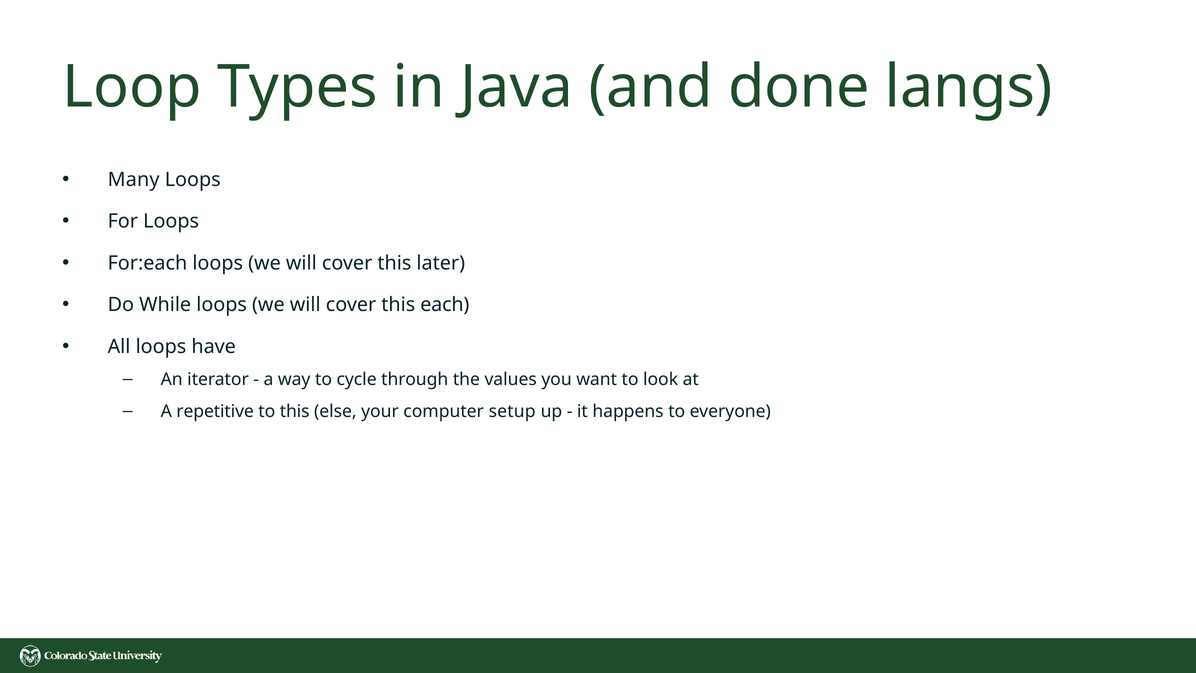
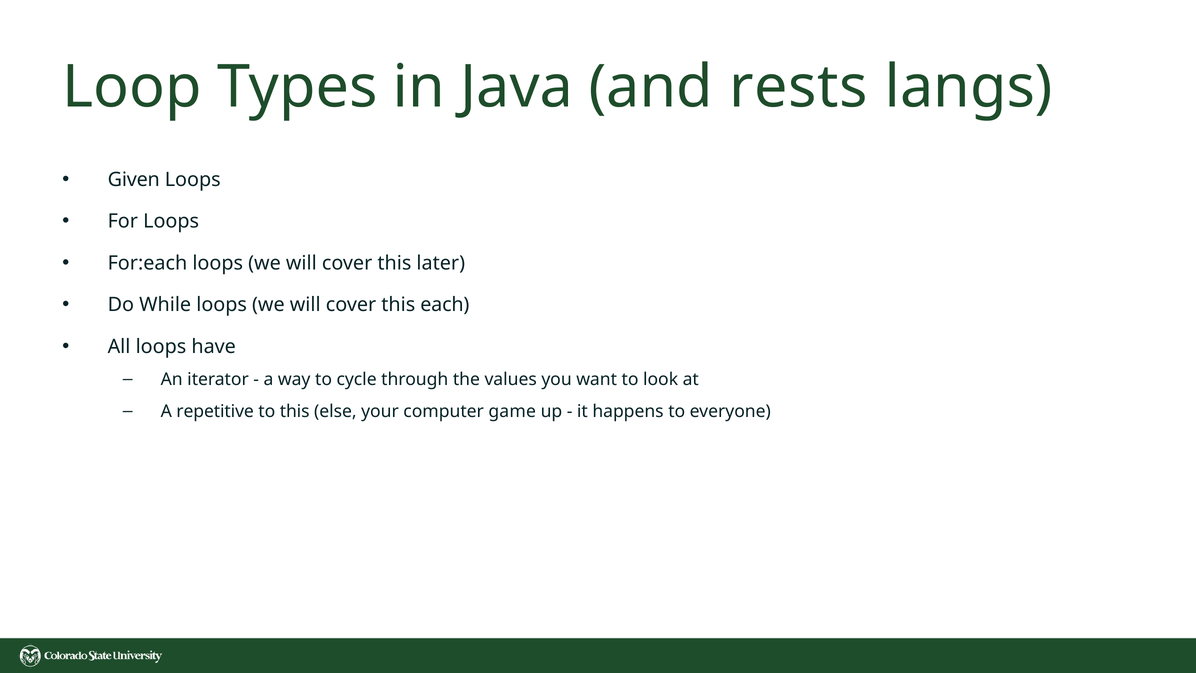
done: done -> rests
Many: Many -> Given
setup: setup -> game
